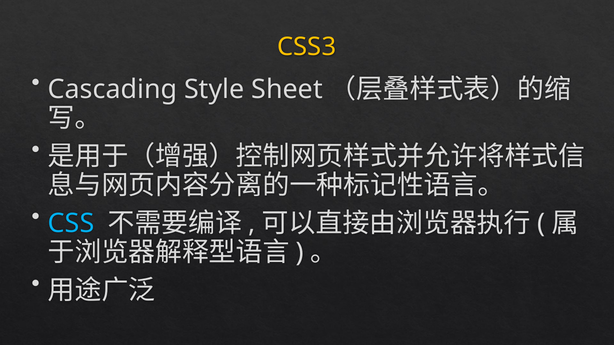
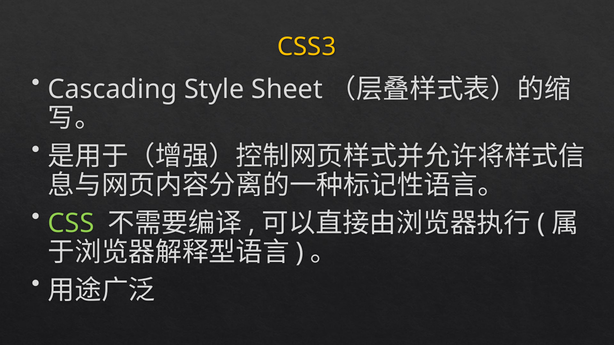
CSS colour: light blue -> light green
